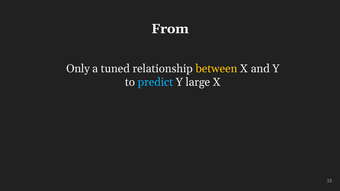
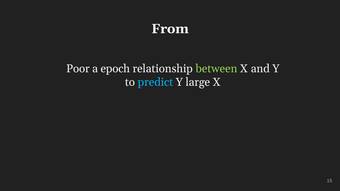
Only: Only -> Poor
tuned: tuned -> epoch
between colour: yellow -> light green
